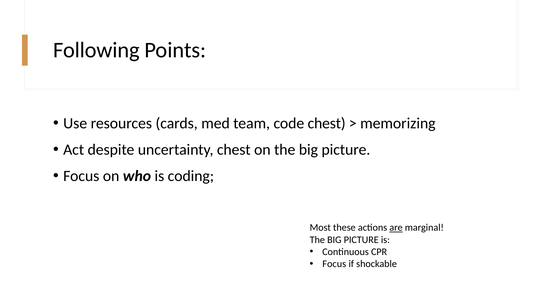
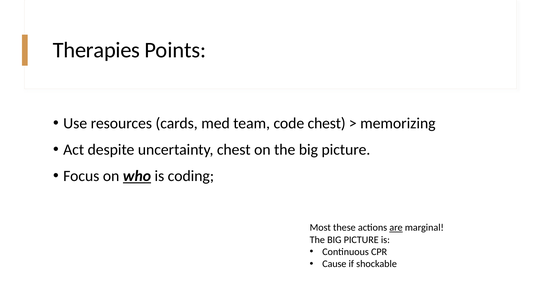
Following: Following -> Therapies
who underline: none -> present
Focus at (334, 264): Focus -> Cause
